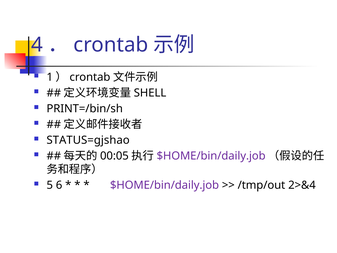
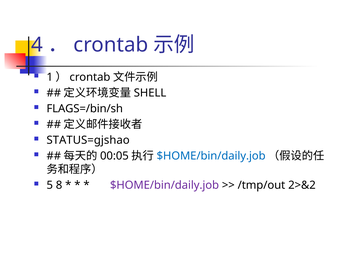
PRINT=/bin/sh: PRINT=/bin/sh -> FLAGS=/bin/sh
$HOME/bin/daily.job at (211, 156) colour: purple -> blue
6: 6 -> 8
2>&4: 2>&4 -> 2>&2
